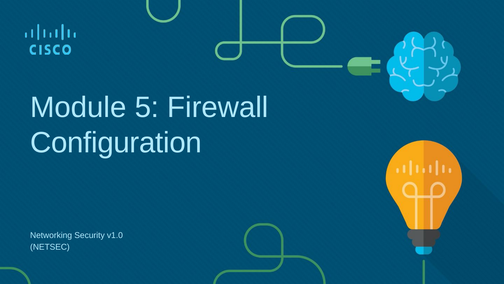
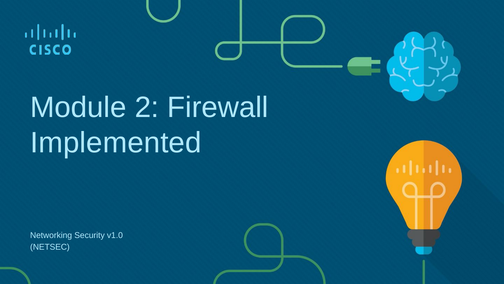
5: 5 -> 2
Configuration: Configuration -> Implemented
